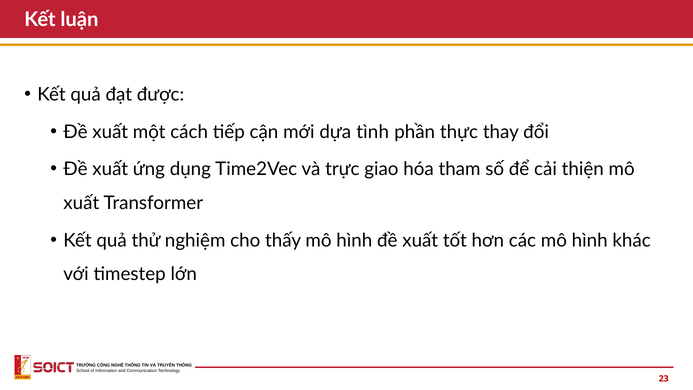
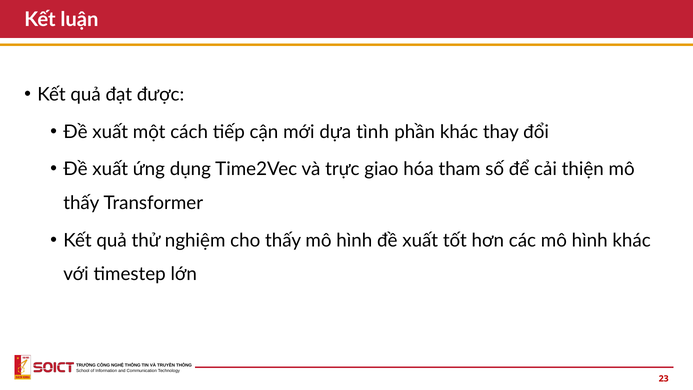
phần thực: thực -> khác
xuất at (81, 203): xuất -> thấy
